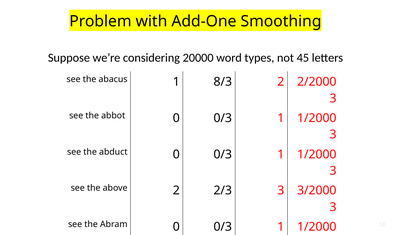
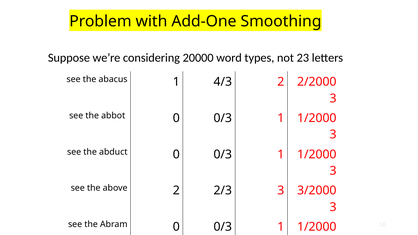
45: 45 -> 23
8/3: 8/3 -> 4/3
